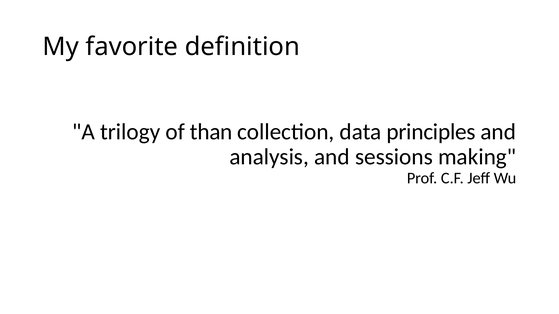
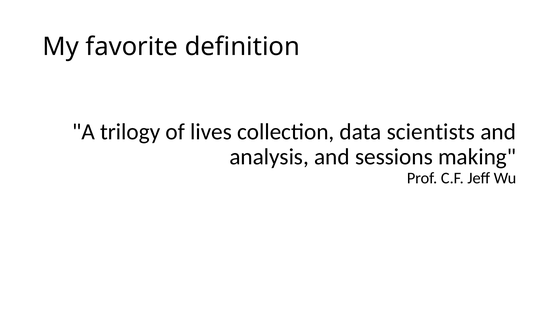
than: than -> lives
principles: principles -> scientists
